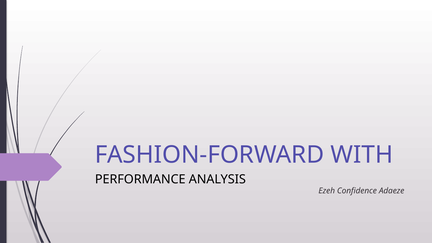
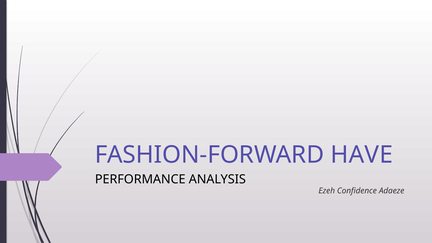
WITH: WITH -> HAVE
